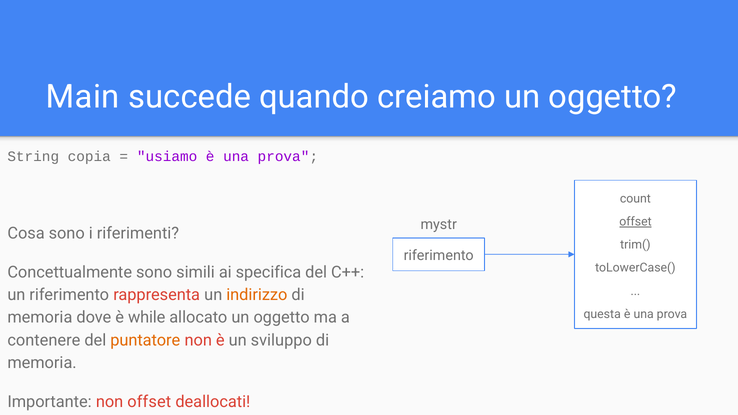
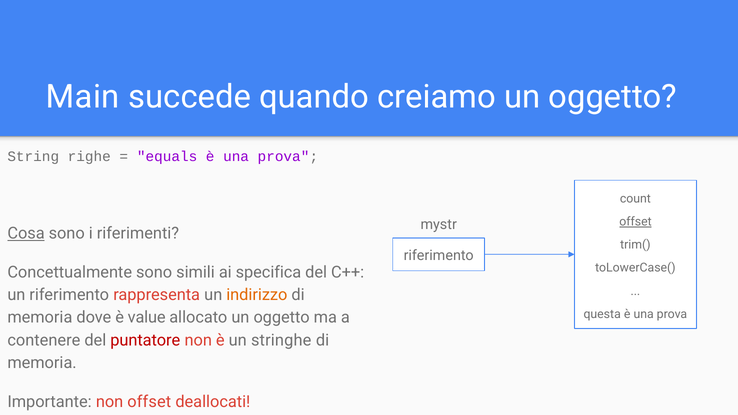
copia: copia -> righe
usiamo: usiamo -> equals
Cosa underline: none -> present
while: while -> value
puntatore colour: orange -> red
sviluppo: sviluppo -> stringhe
